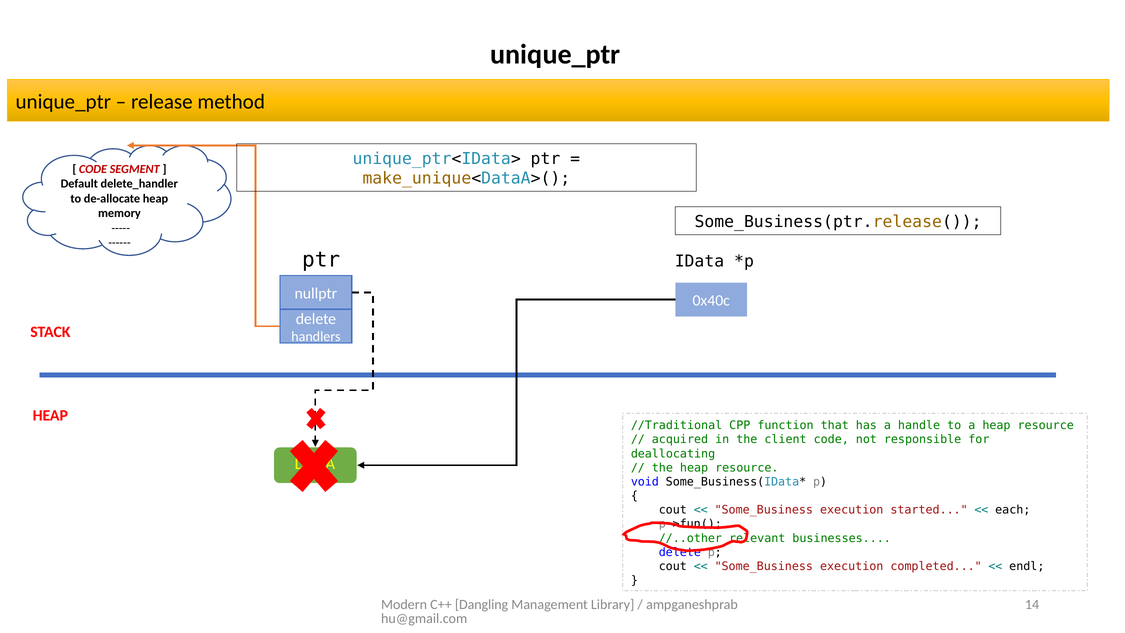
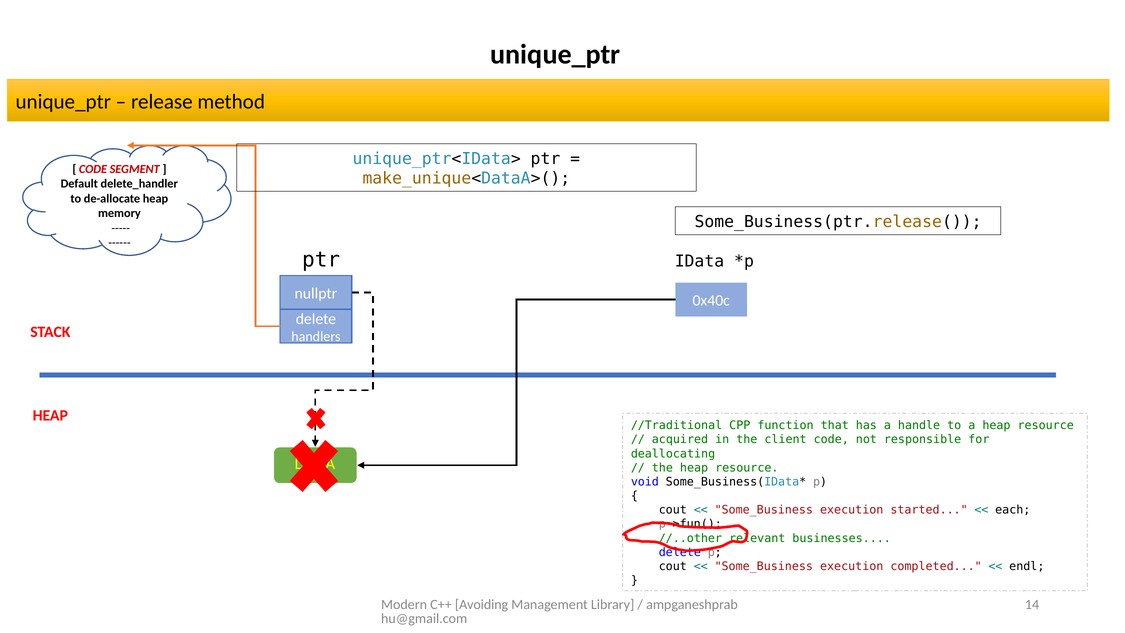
Dangling: Dangling -> Avoiding
